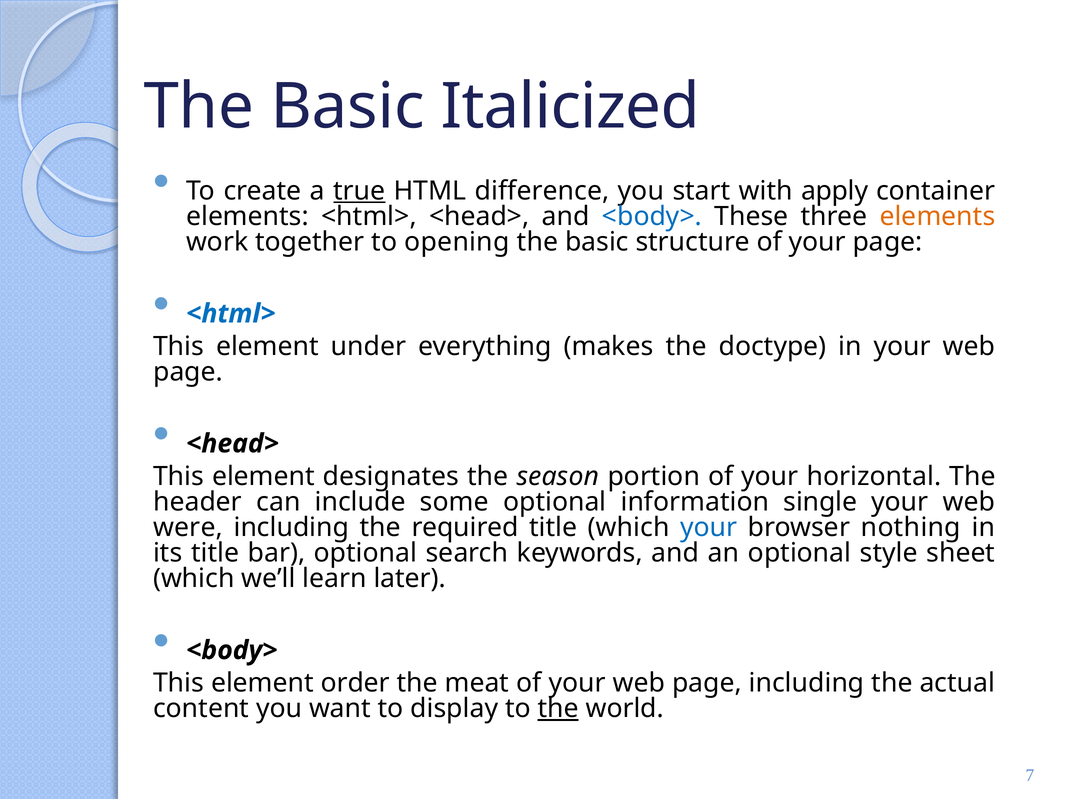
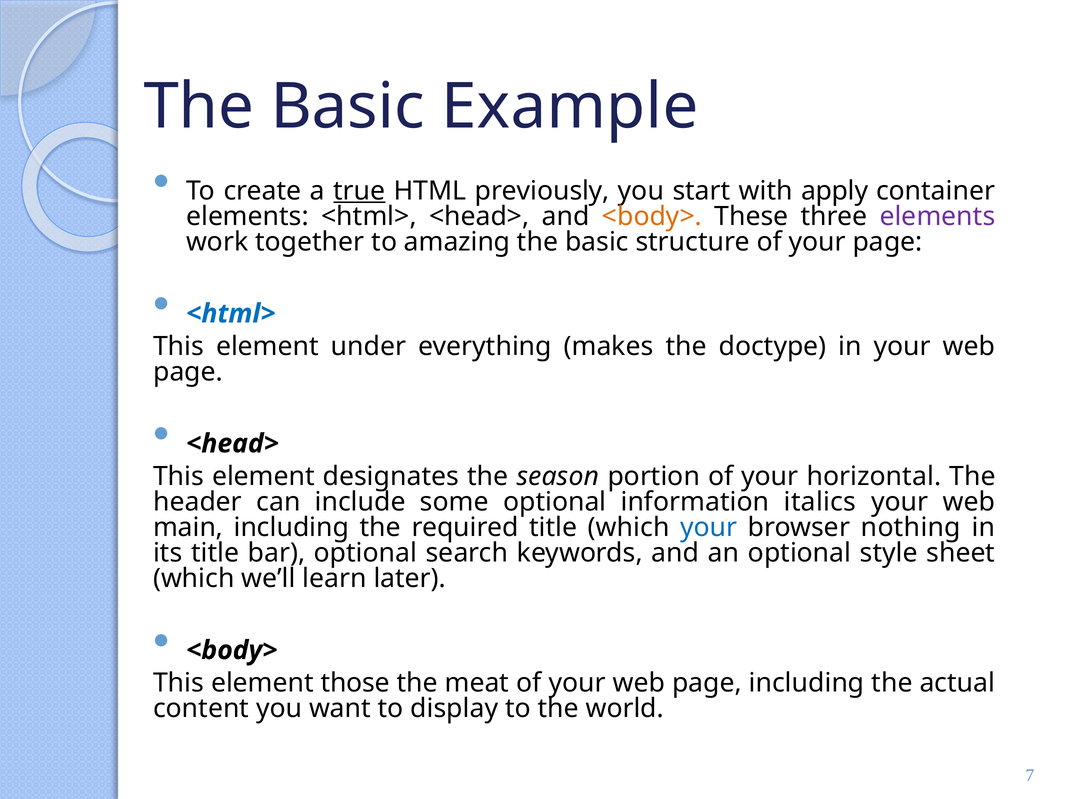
Italicized: Italicized -> Example
difference: difference -> previously
<body> at (652, 216) colour: blue -> orange
elements at (937, 216) colour: orange -> purple
opening: opening -> amazing
single: single -> italics
were: were -> main
order: order -> those
the at (558, 708) underline: present -> none
